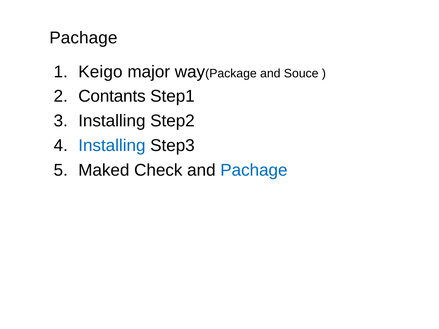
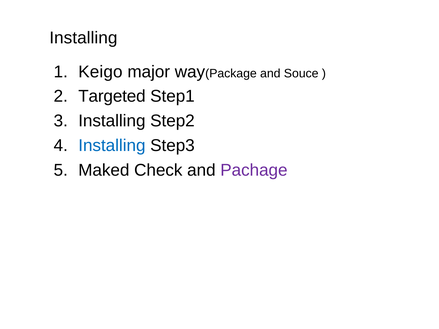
Pachage at (83, 38): Pachage -> Installing
Contants: Contants -> Targeted
Pachage at (254, 170) colour: blue -> purple
